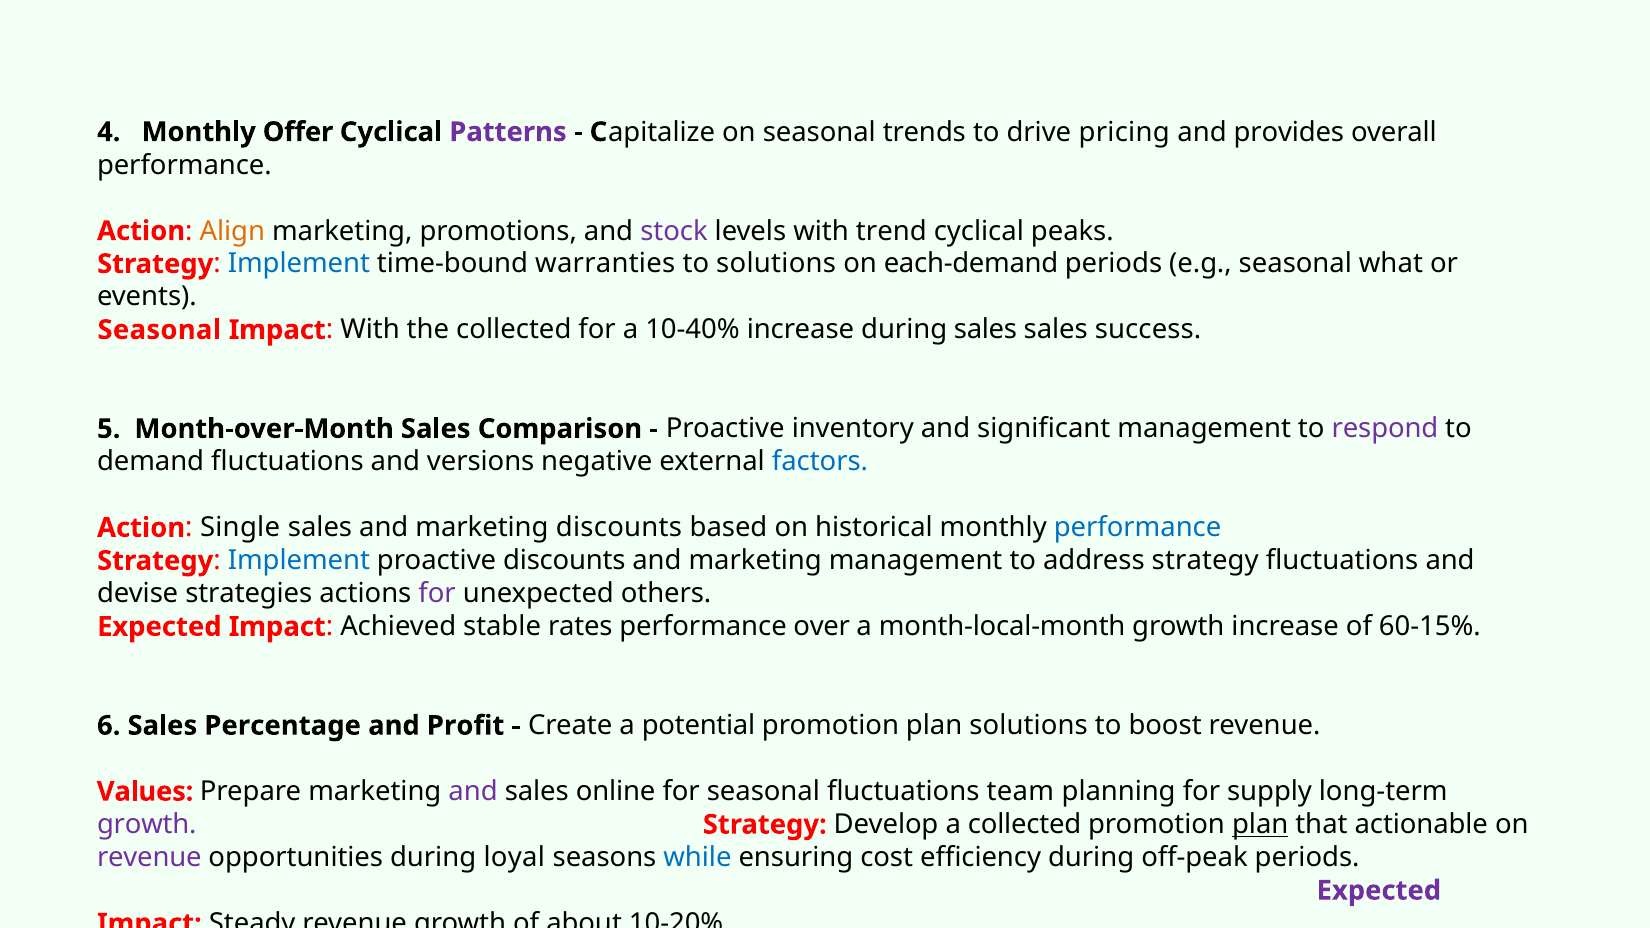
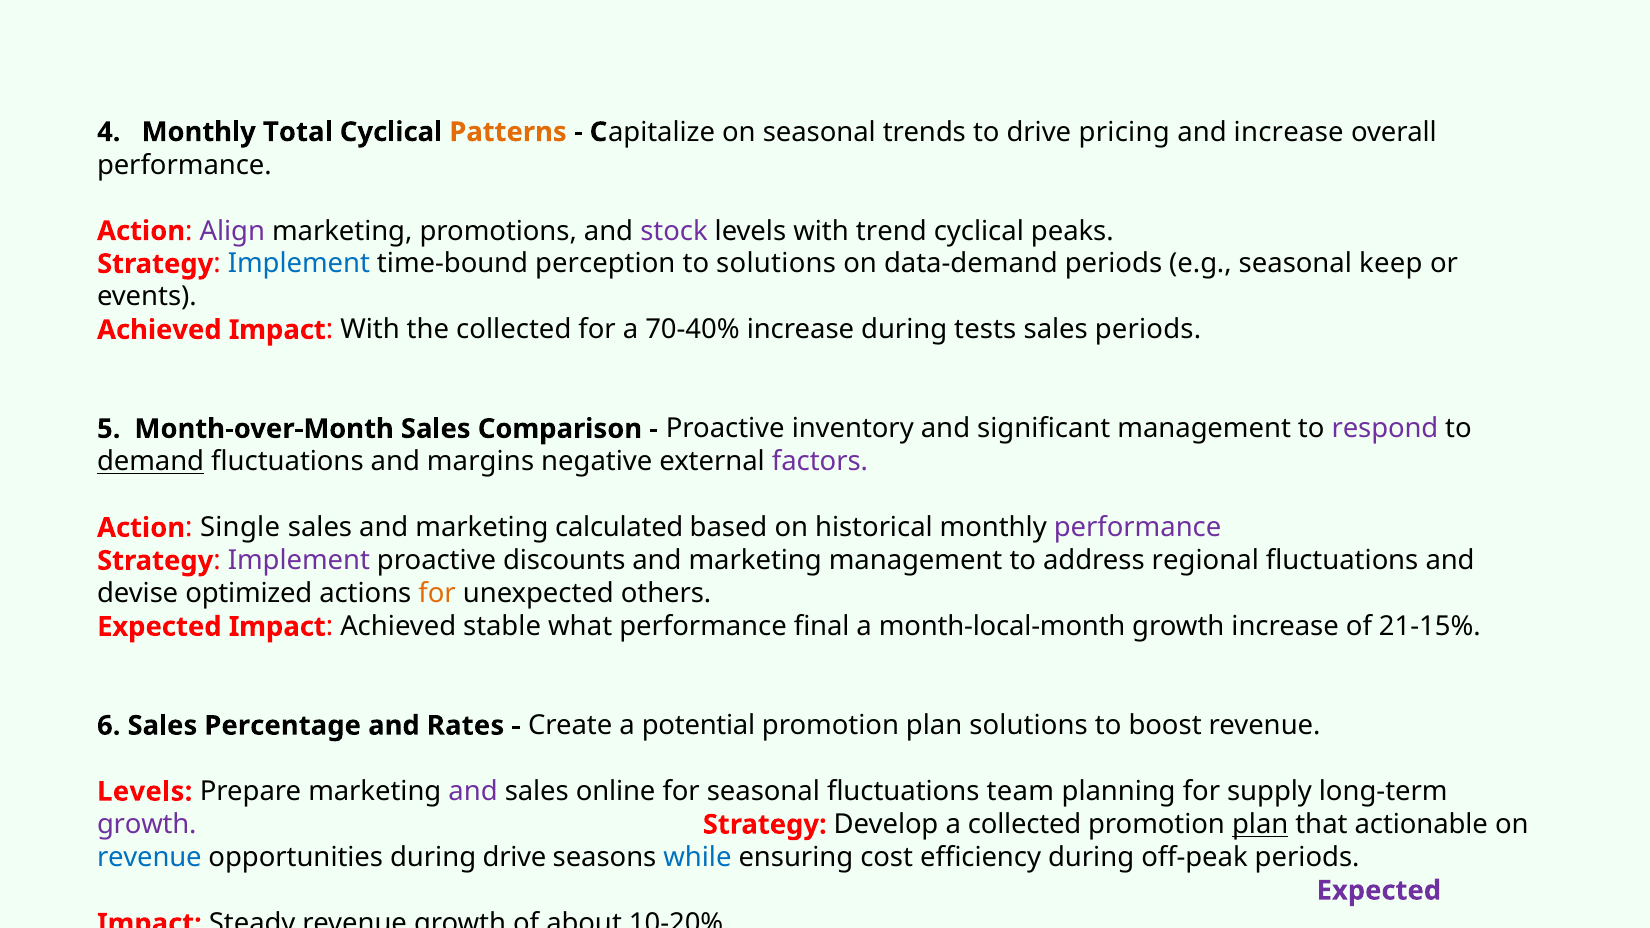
Offer: Offer -> Total
Patterns colour: purple -> orange
and provides: provides -> increase
Align colour: orange -> purple
warranties: warranties -> perception
each-demand: each-demand -> data-demand
what: what -> keep
Seasonal at (159, 330): Seasonal -> Achieved
10-40%: 10-40% -> 70-40%
during sales: sales -> tests
sales success: success -> periods
demand underline: none -> present
versions: versions -> margins
factors colour: blue -> purple
marketing discounts: discounts -> calculated
performance at (1138, 528) colour: blue -> purple
Implement at (299, 561) colour: blue -> purple
address strategy: strategy -> regional
strategies: strategies -> optimized
for at (437, 594) colour: purple -> orange
rates: rates -> what
over: over -> final
60-15%: 60-15% -> 21-15%
Profit: Profit -> Rates
Values at (145, 792): Values -> Levels
revenue at (149, 858) colour: purple -> blue
during loyal: loyal -> drive
